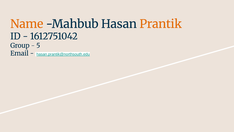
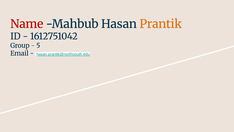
Name colour: orange -> red
